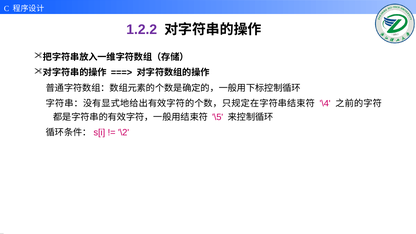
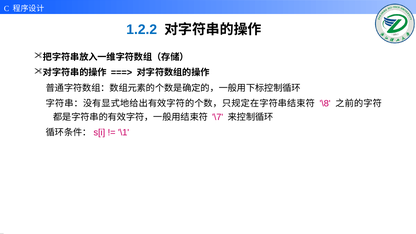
1.2.2 colour: purple -> blue
\4: \4 -> \8
\5: \5 -> \7
\2: \2 -> \1
